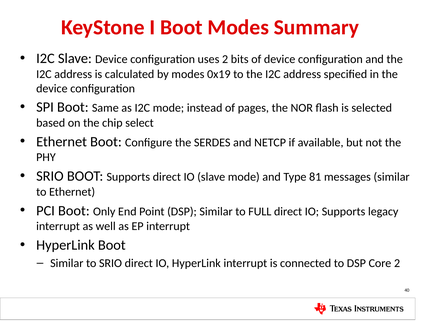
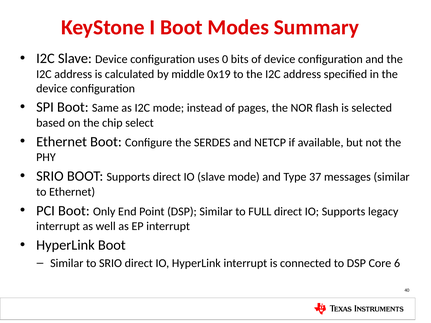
uses 2: 2 -> 0
by modes: modes -> middle
81: 81 -> 37
Core 2: 2 -> 6
